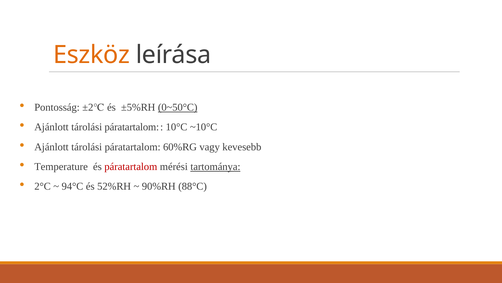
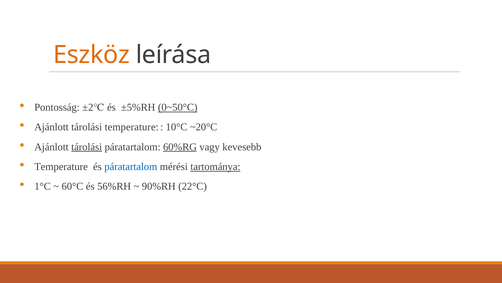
páratartalom at (132, 127): páratartalom -> temperature
~10°C: ~10°C -> ~20°C
tárolási at (87, 147) underline: none -> present
60%RG underline: none -> present
páratartalom at (131, 166) colour: red -> blue
2°C: 2°C -> 1°C
94°C: 94°C -> 60°C
52%RH: 52%RH -> 56%RH
88°C: 88°C -> 22°C
